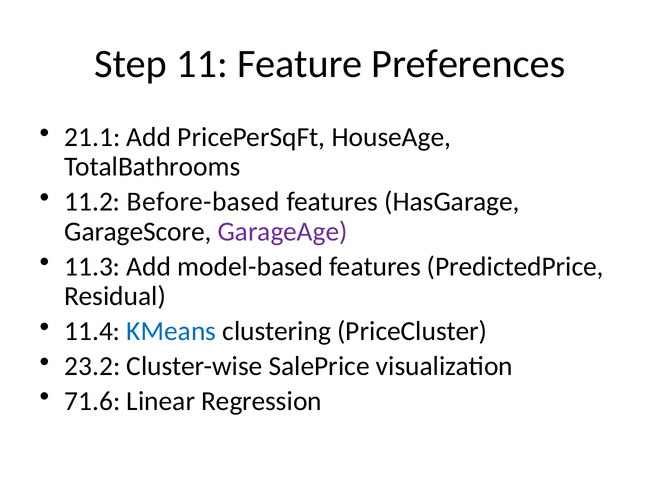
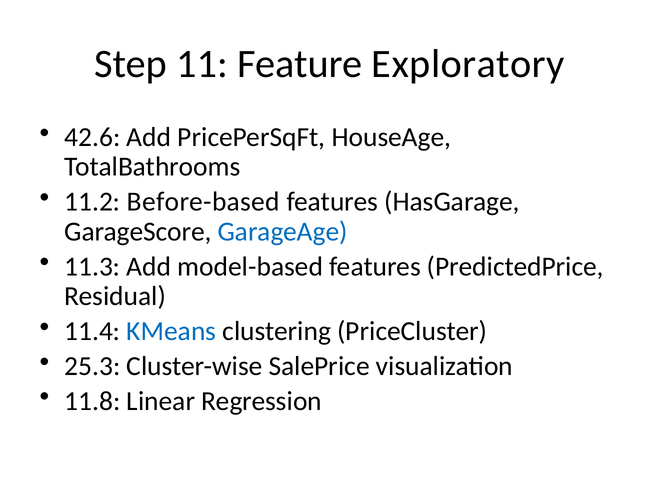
Preferences: Preferences -> Exploratory
21.1: 21.1 -> 42.6
GarageAge colour: purple -> blue
23.2: 23.2 -> 25.3
71.6: 71.6 -> 11.8
